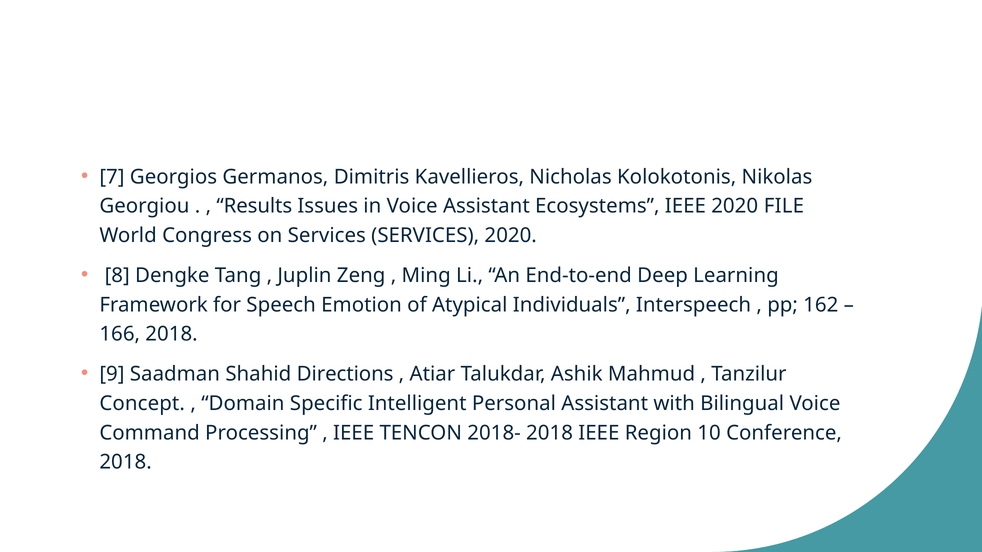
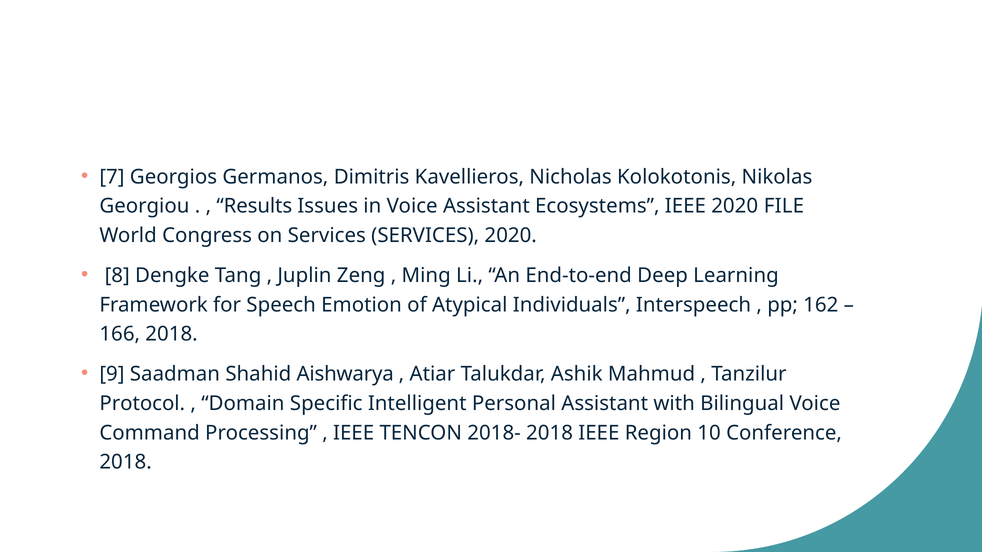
Directions: Directions -> Aishwarya
Concept: Concept -> Protocol
